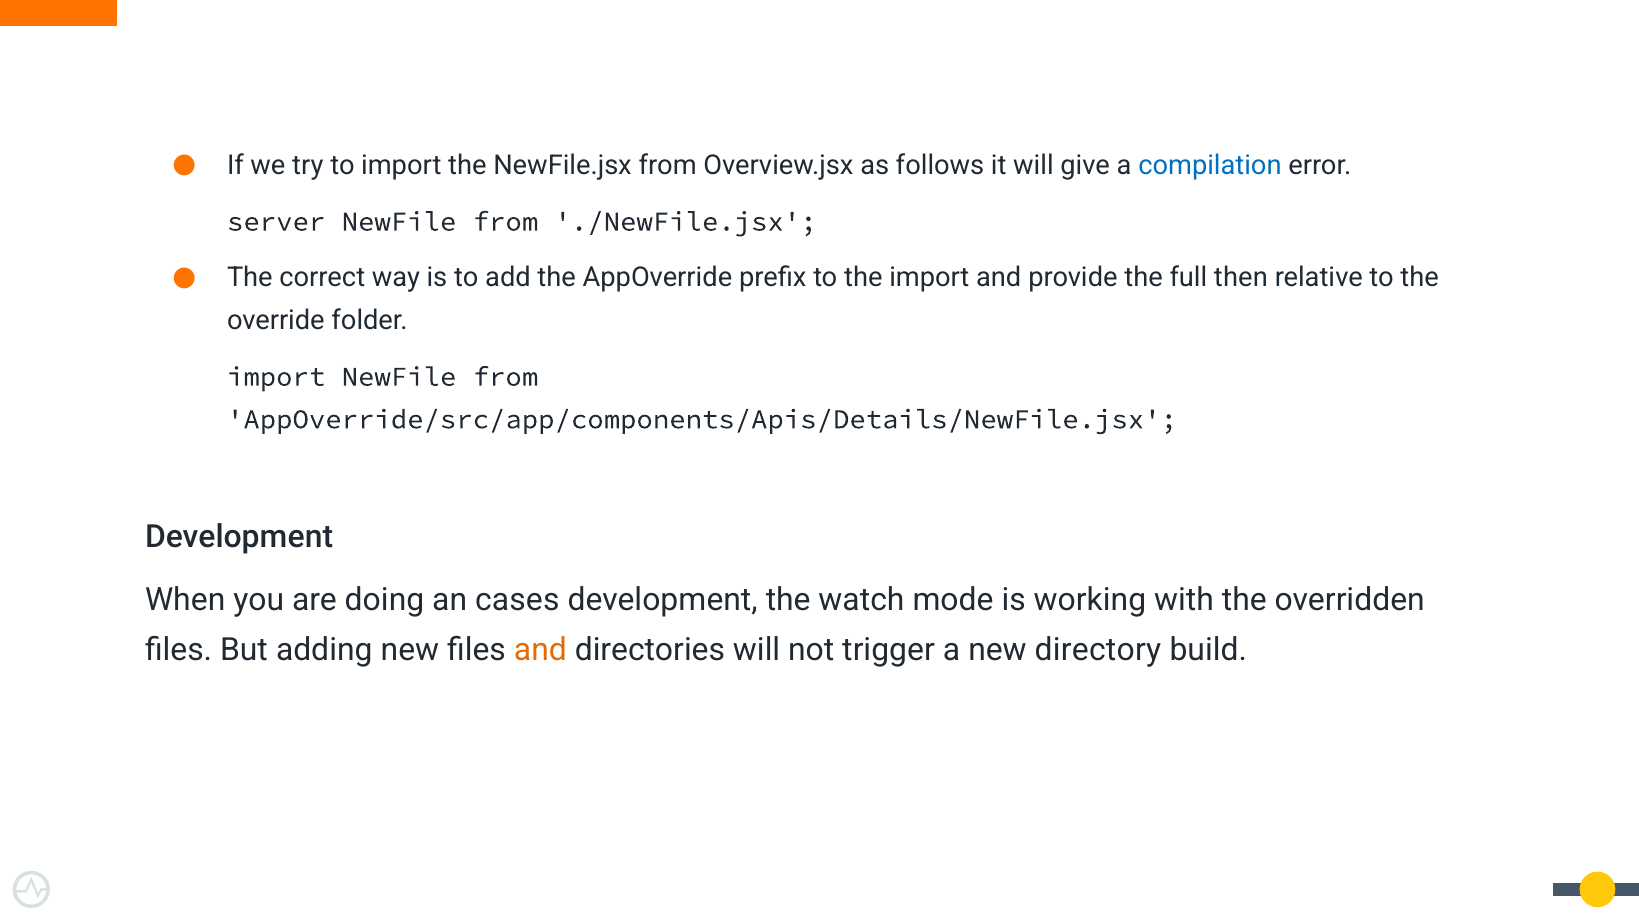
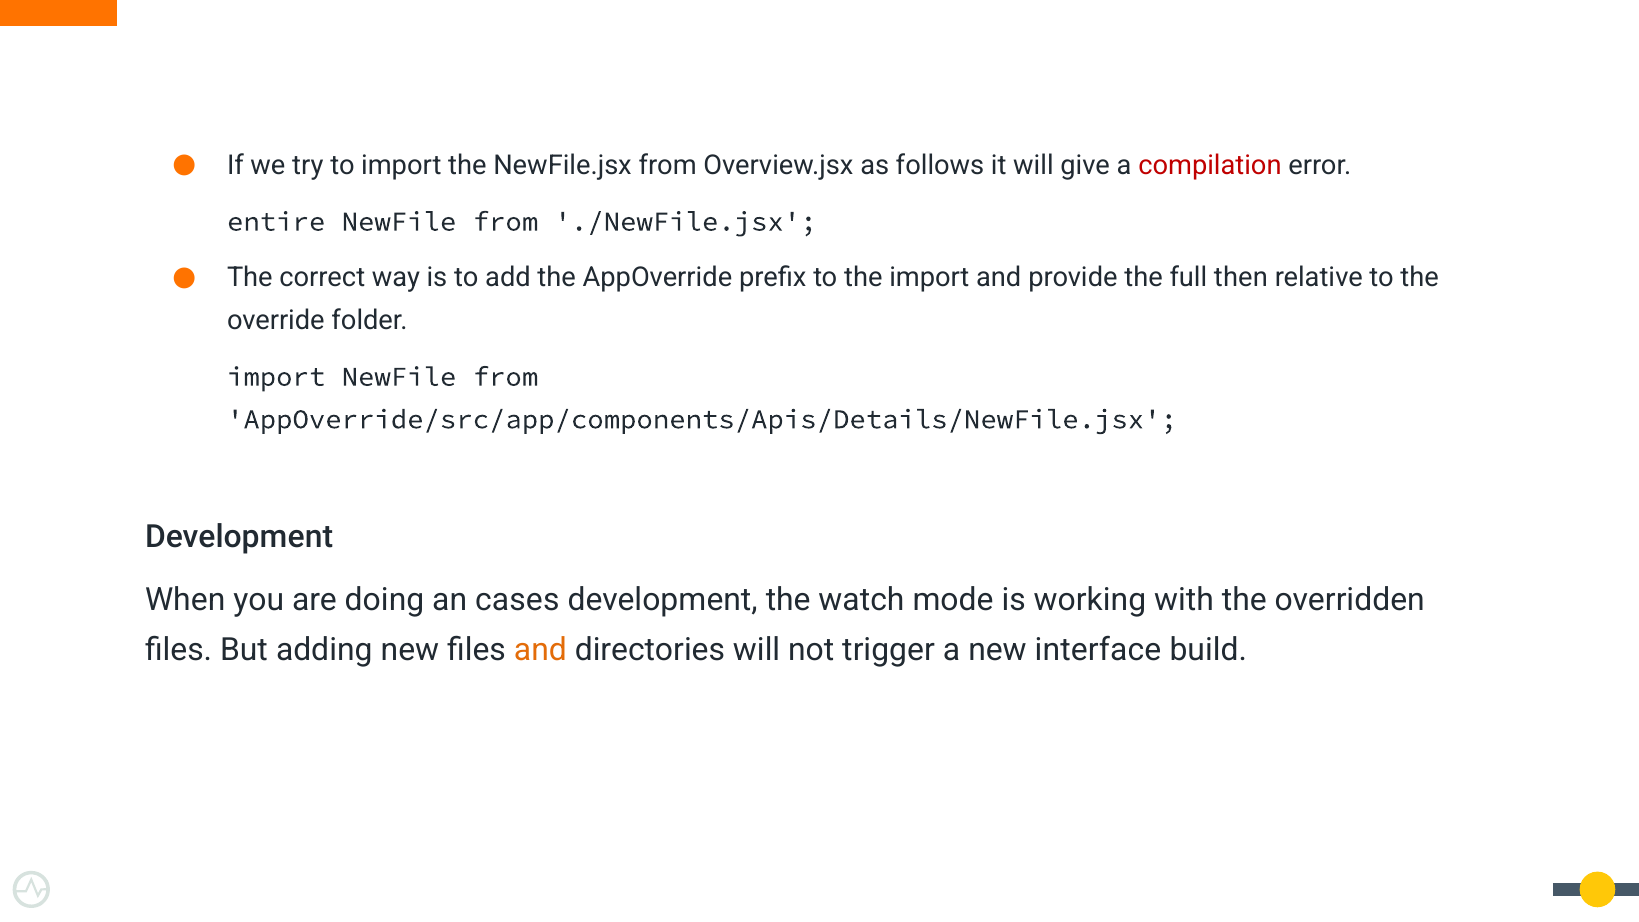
compilation colour: blue -> red
server: server -> entire
directory: directory -> interface
